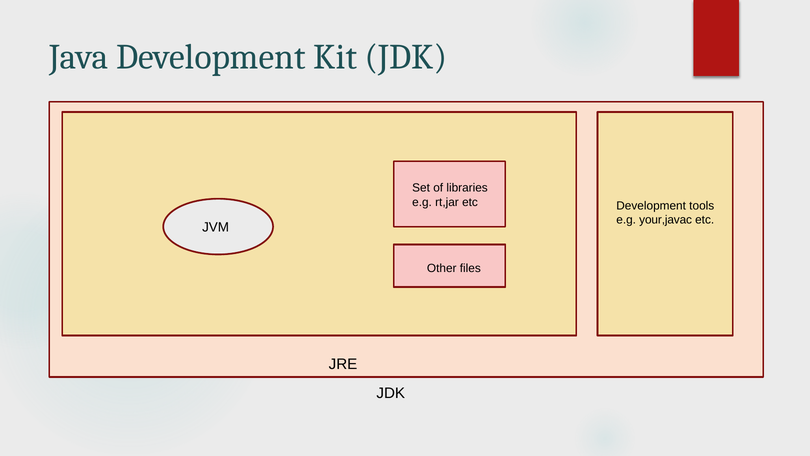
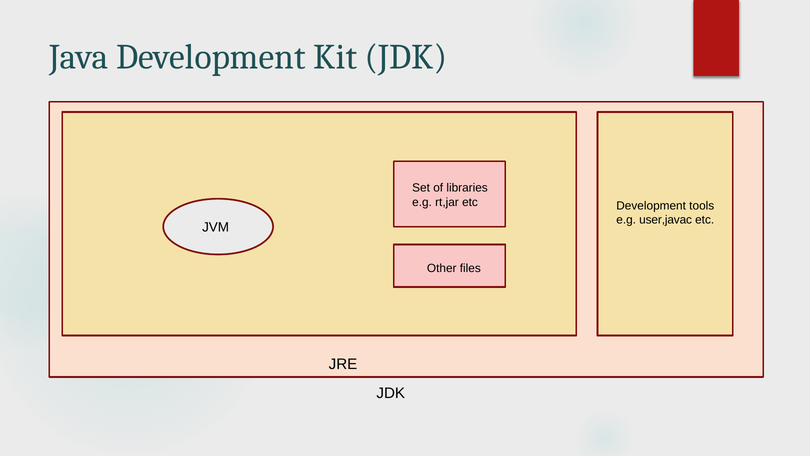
your,javac: your,javac -> user,javac
